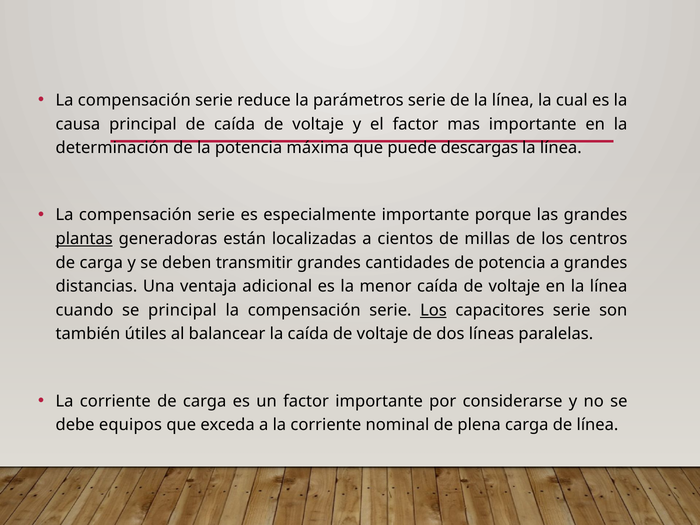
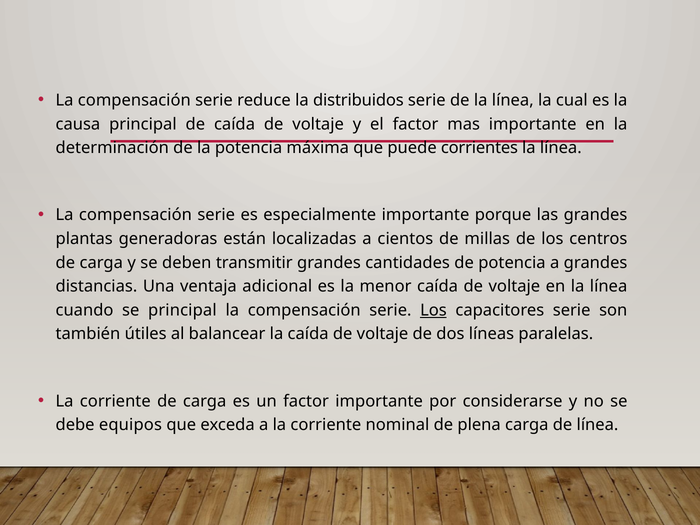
parámetros: parámetros -> distribuidos
descargas: descargas -> corrientes
plantas underline: present -> none
